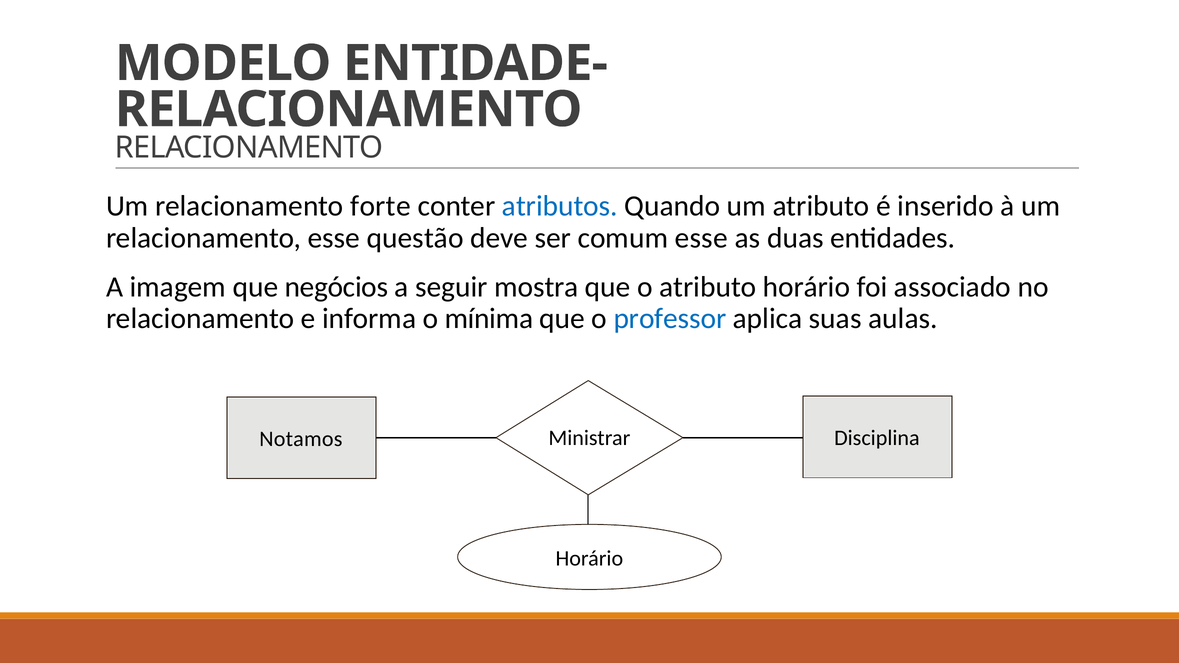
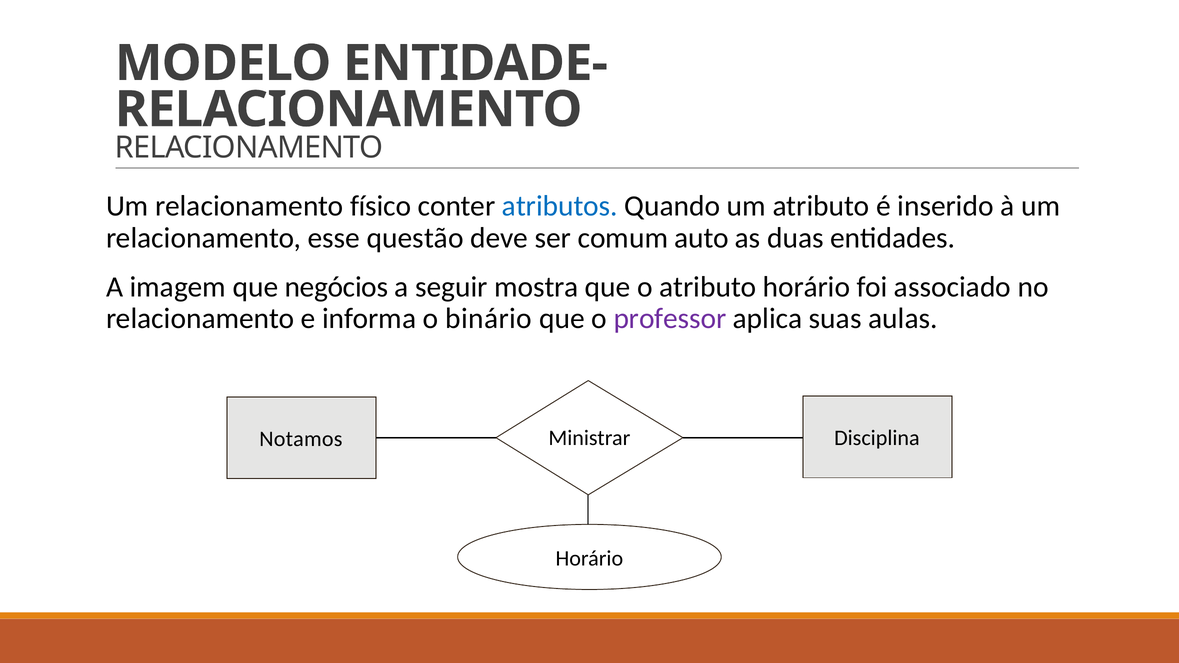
forte: forte -> físico
comum esse: esse -> auto
mínima: mínima -> binário
professor colour: blue -> purple
